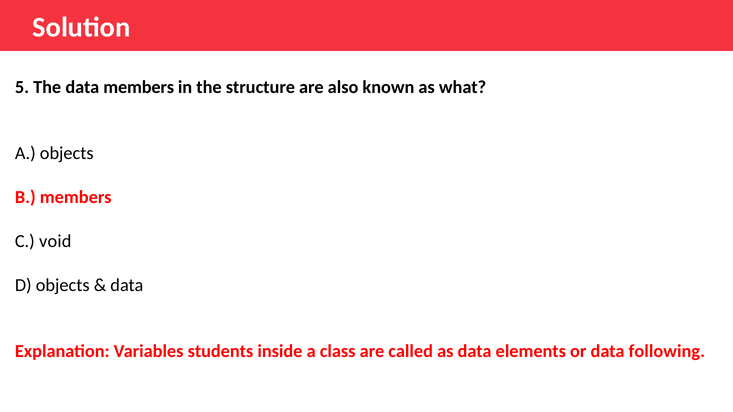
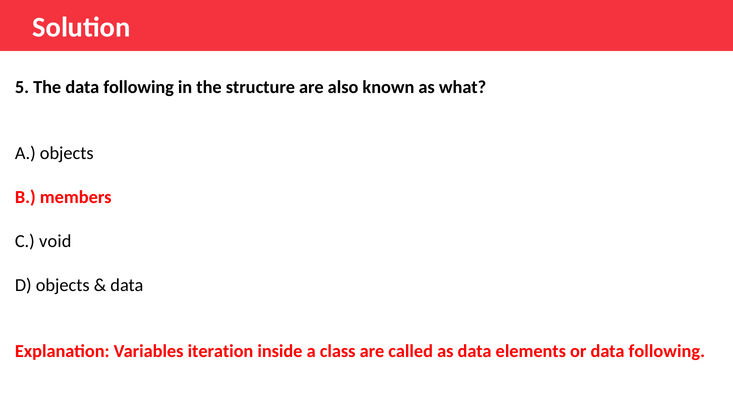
The data members: members -> following
students: students -> iteration
